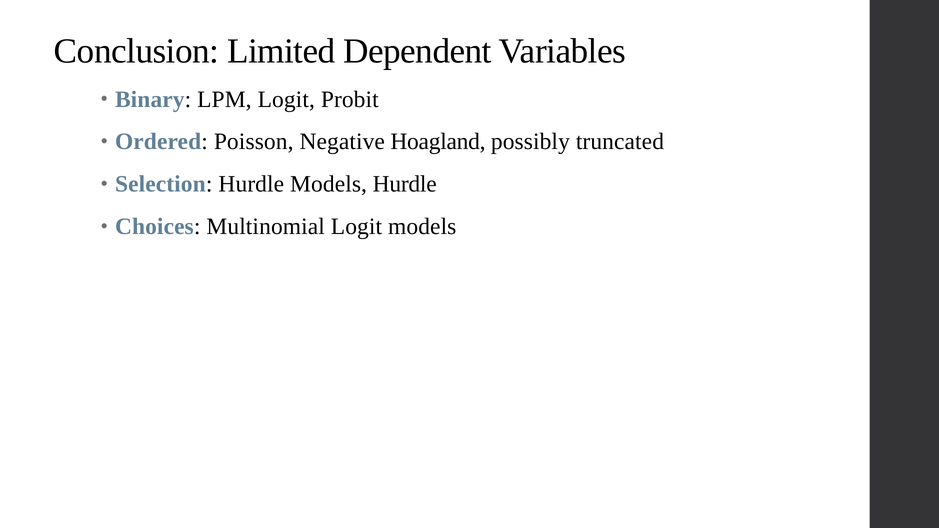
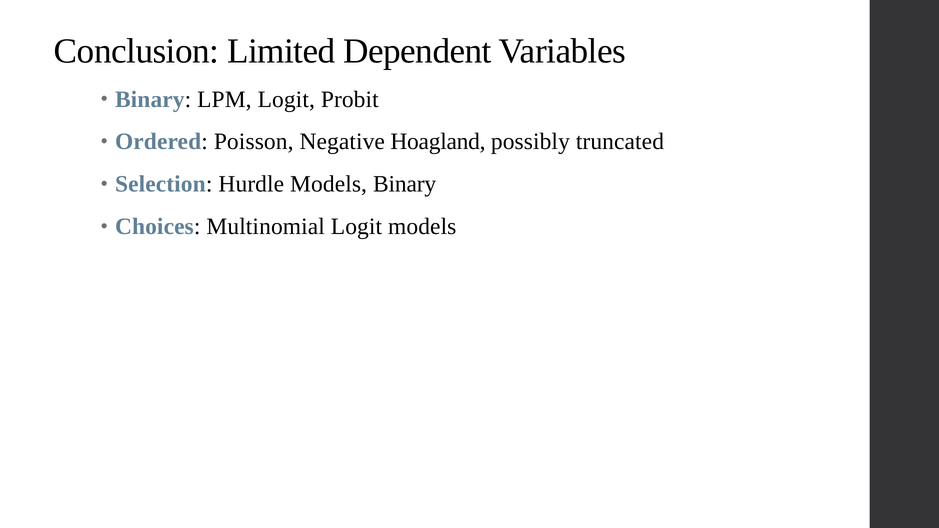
Models Hurdle: Hurdle -> Binary
